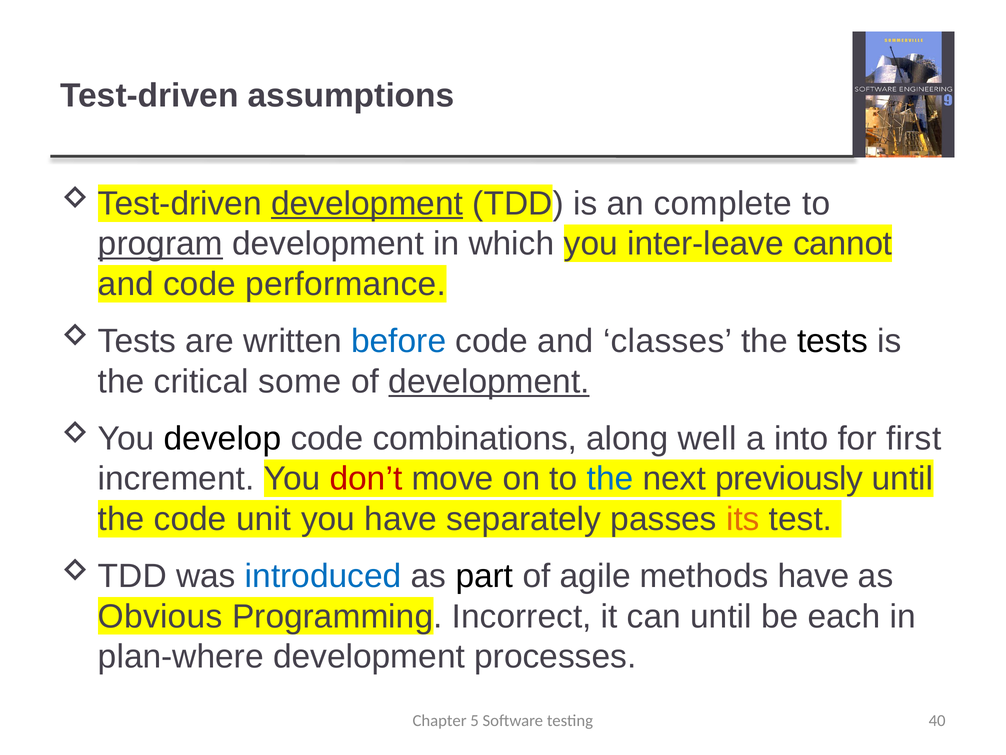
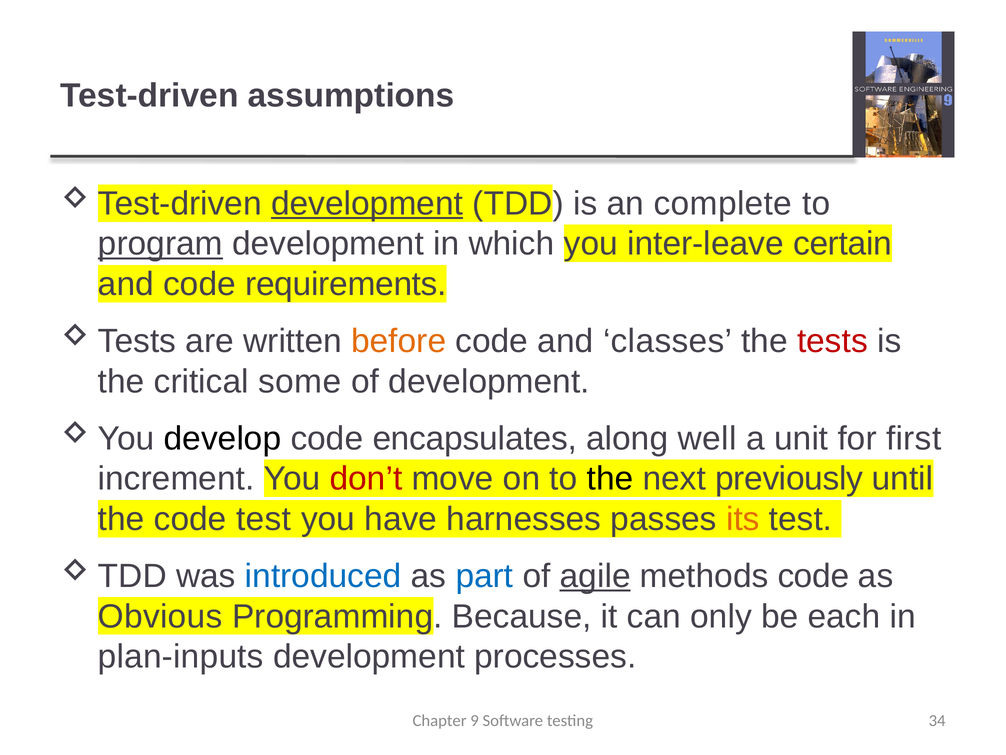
cannot: cannot -> certain
performance: performance -> requirements
before colour: blue -> orange
tests colour: black -> red
development at (489, 381) underline: present -> none
combinations: combinations -> encapsulates
into: into -> unit
the at (610, 479) colour: blue -> black
code unit: unit -> test
separately: separately -> harnesses
part colour: black -> blue
agile underline: none -> present
methods have: have -> code
Incorrect: Incorrect -> Because
can until: until -> only
plan-where: plan-where -> plan-inputs
5: 5 -> 9
40: 40 -> 34
